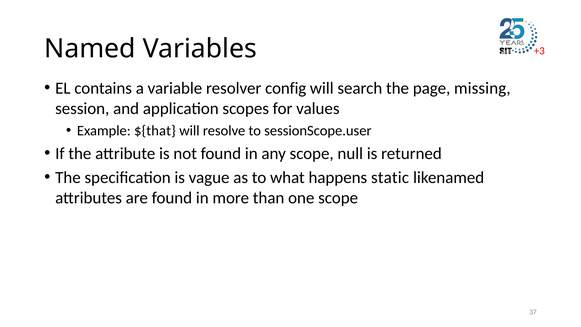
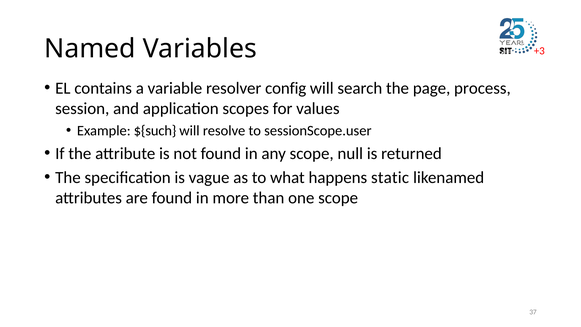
missing: missing -> process
${that: ${that -> ${such
